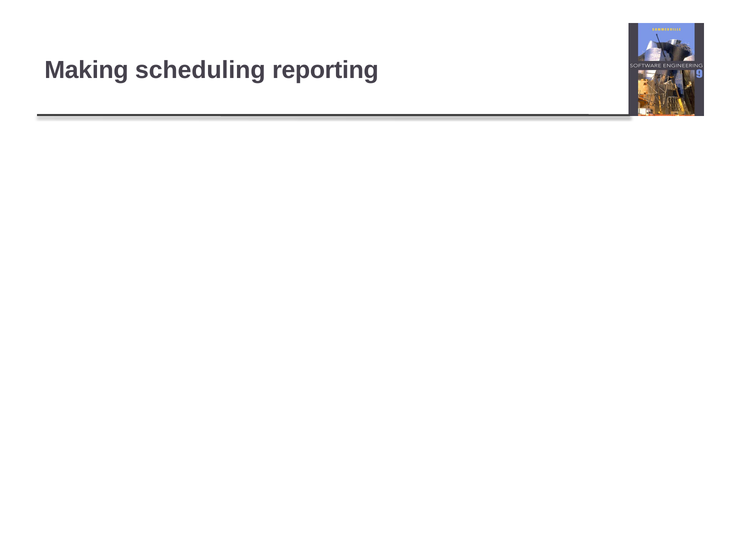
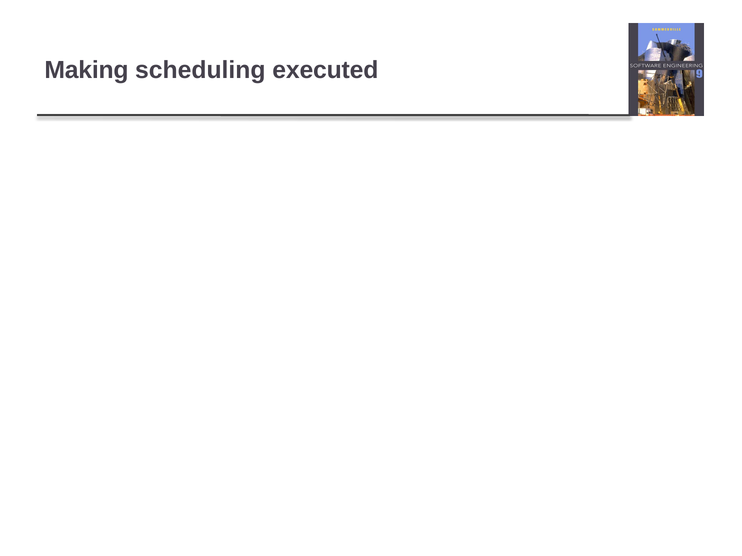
reporting: reporting -> executed
